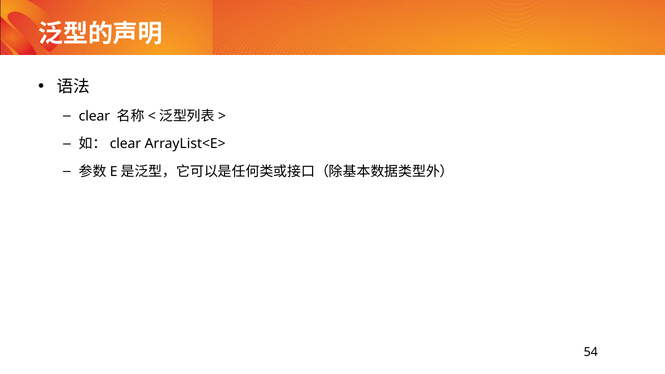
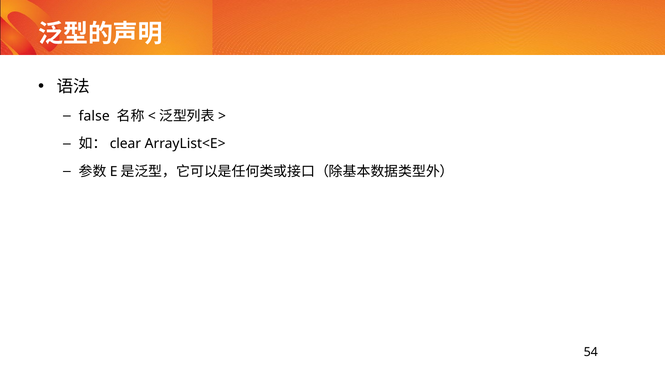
clear at (94, 116): clear -> false
